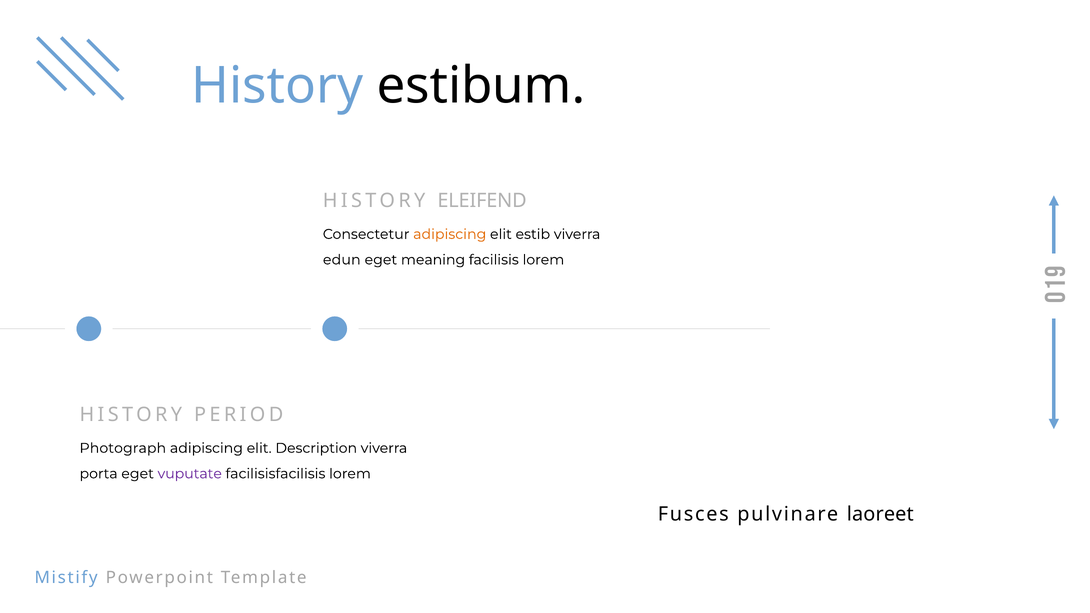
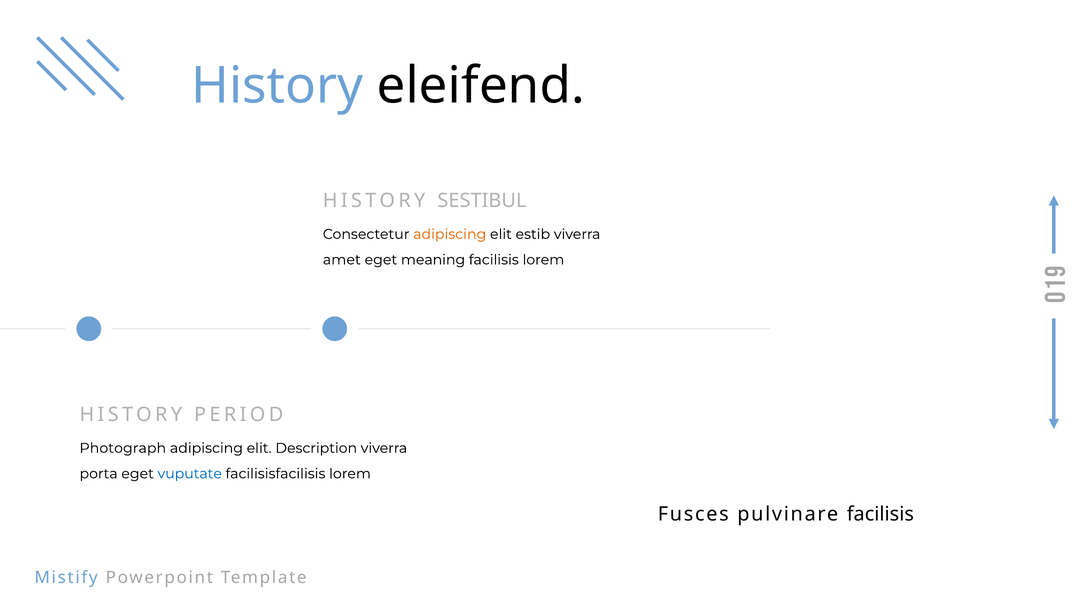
estibum: estibum -> eleifend
ELEIFEND: ELEIFEND -> SESTIBUL
edun: edun -> amet
vuputate colour: purple -> blue
pulvinare laoreet: laoreet -> facilisis
